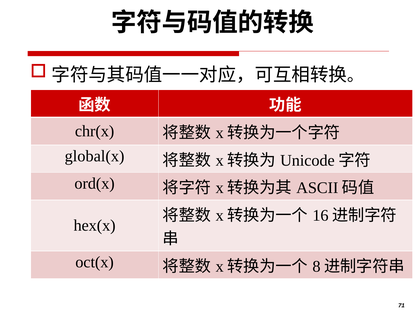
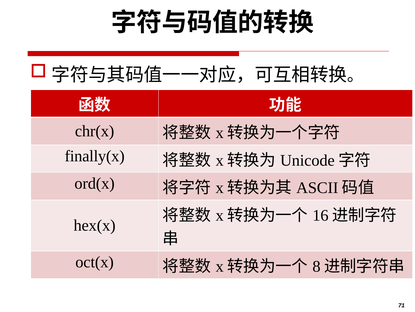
global(x: global(x -> finally(x
